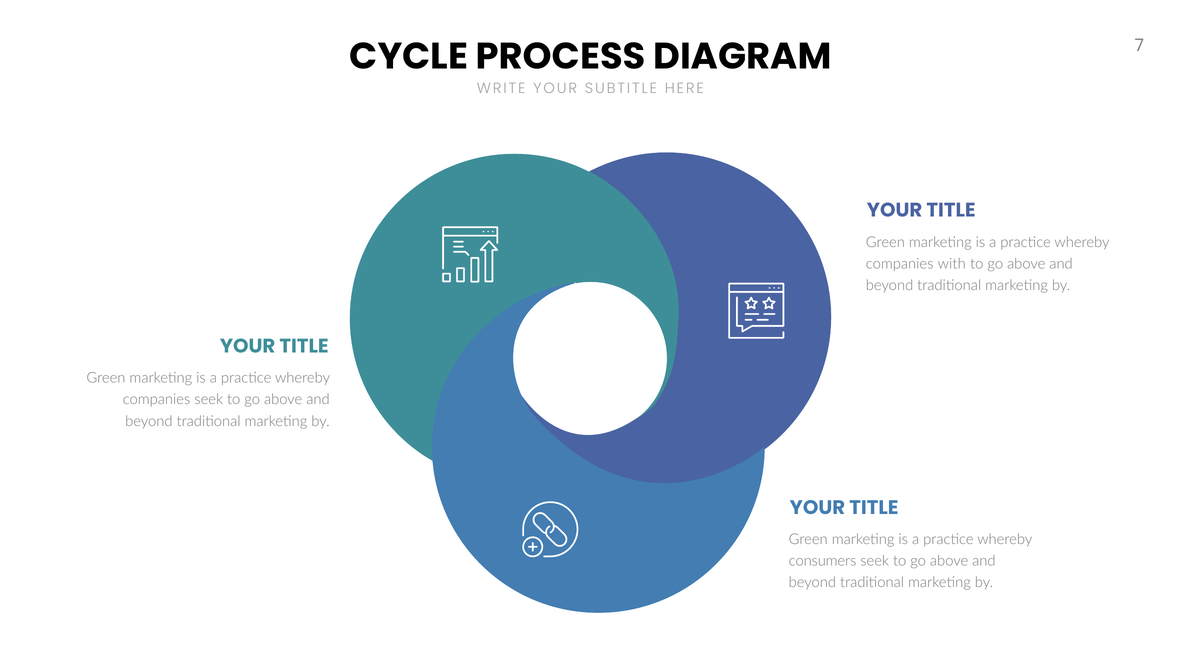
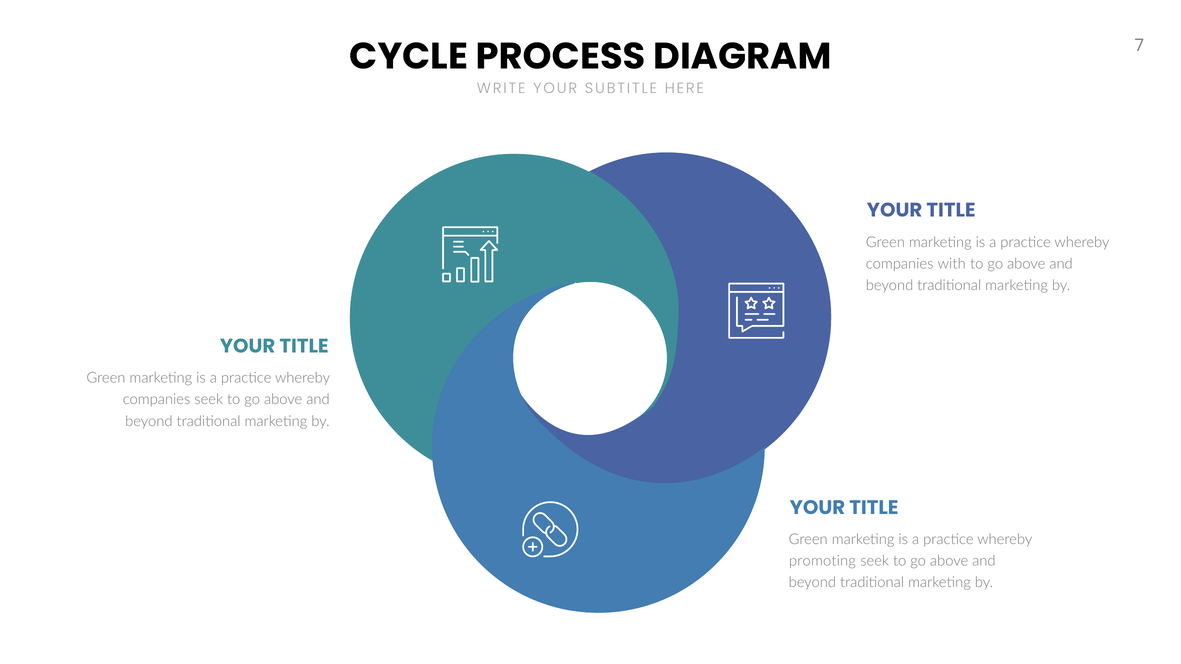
consumers: consumers -> promoting
